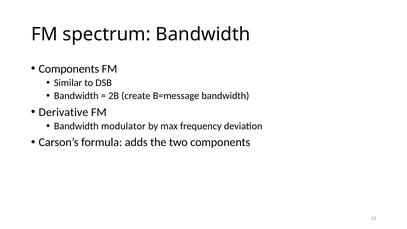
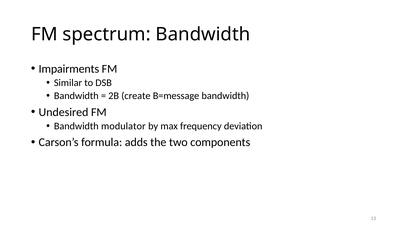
Components at (69, 69): Components -> Impairments
Derivative: Derivative -> Undesired
